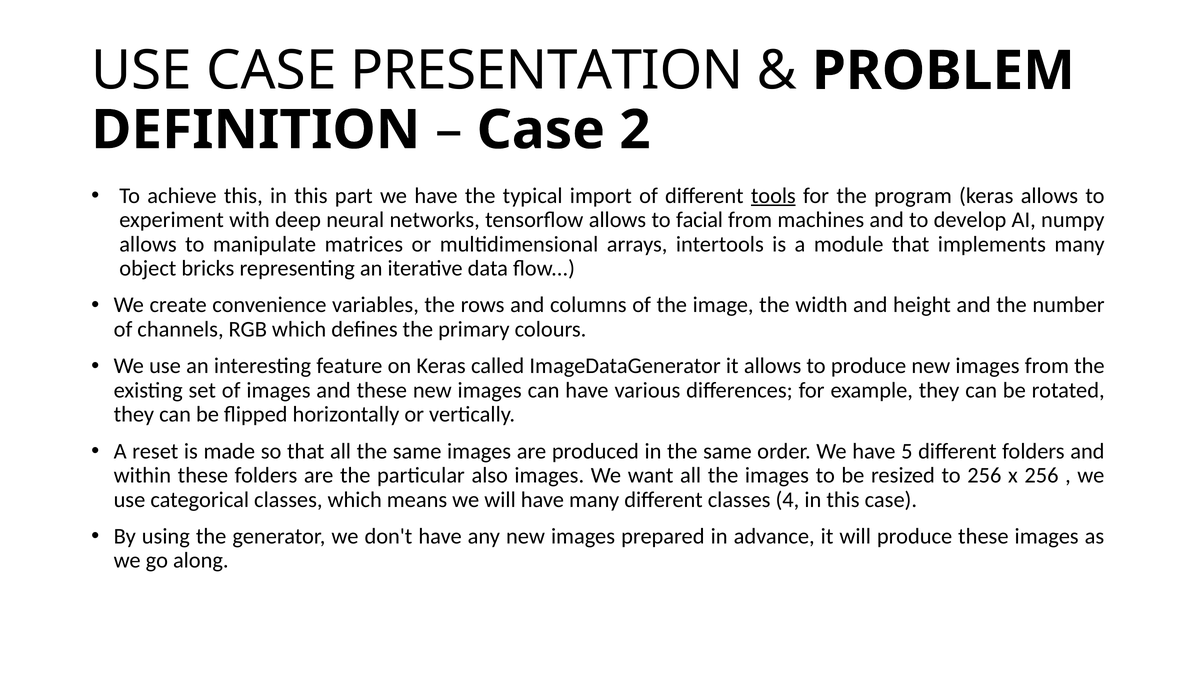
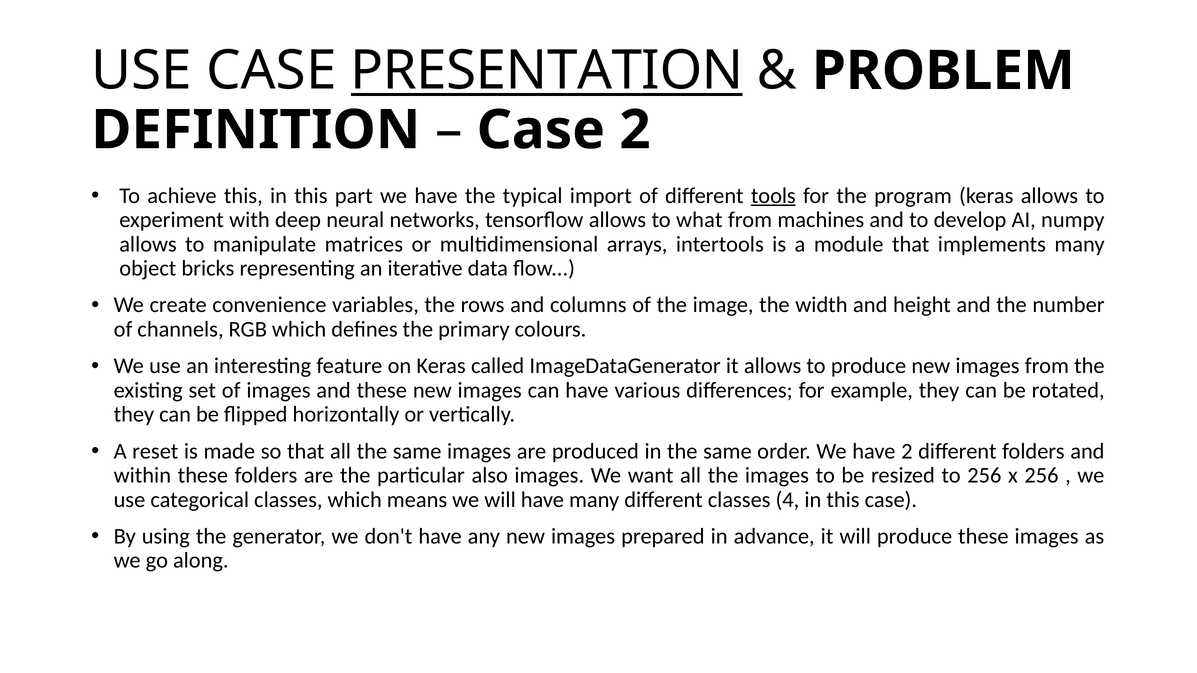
PRESENTATION underline: none -> present
facial: facial -> what
have 5: 5 -> 2
